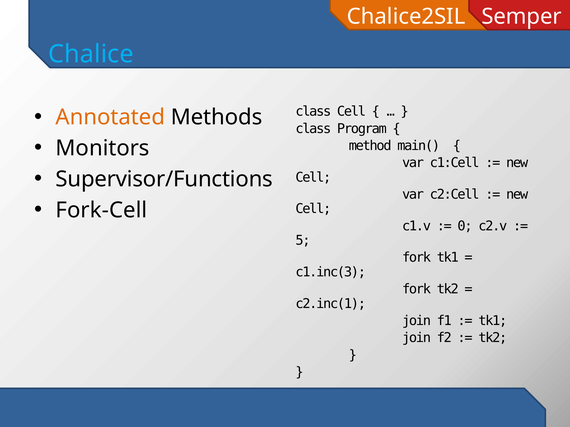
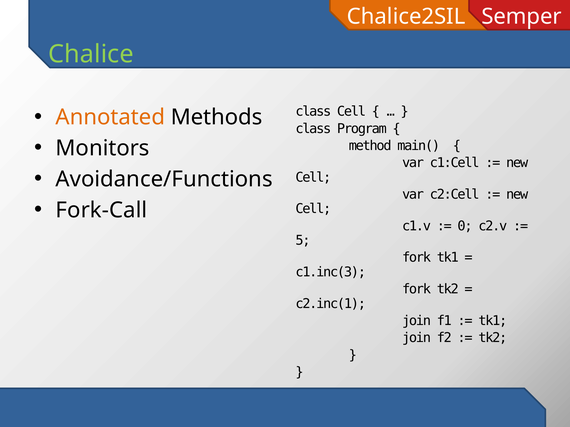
Chalice colour: light blue -> light green
Supervisor/Functions: Supervisor/Functions -> Avoidance/Functions
Fork-Cell: Fork-Cell -> Fork-Call
